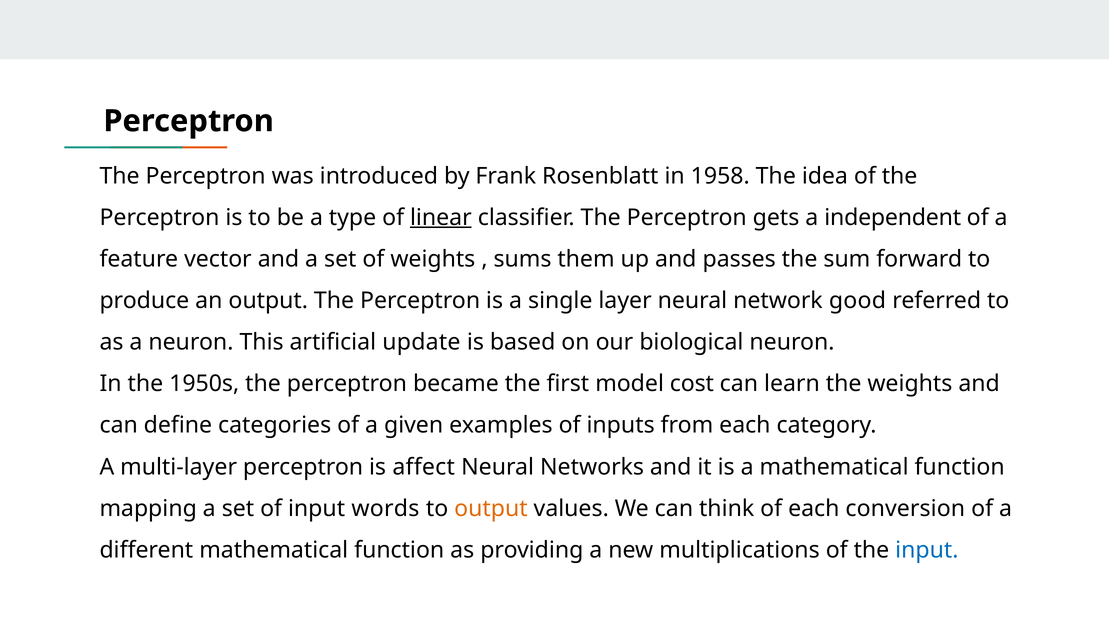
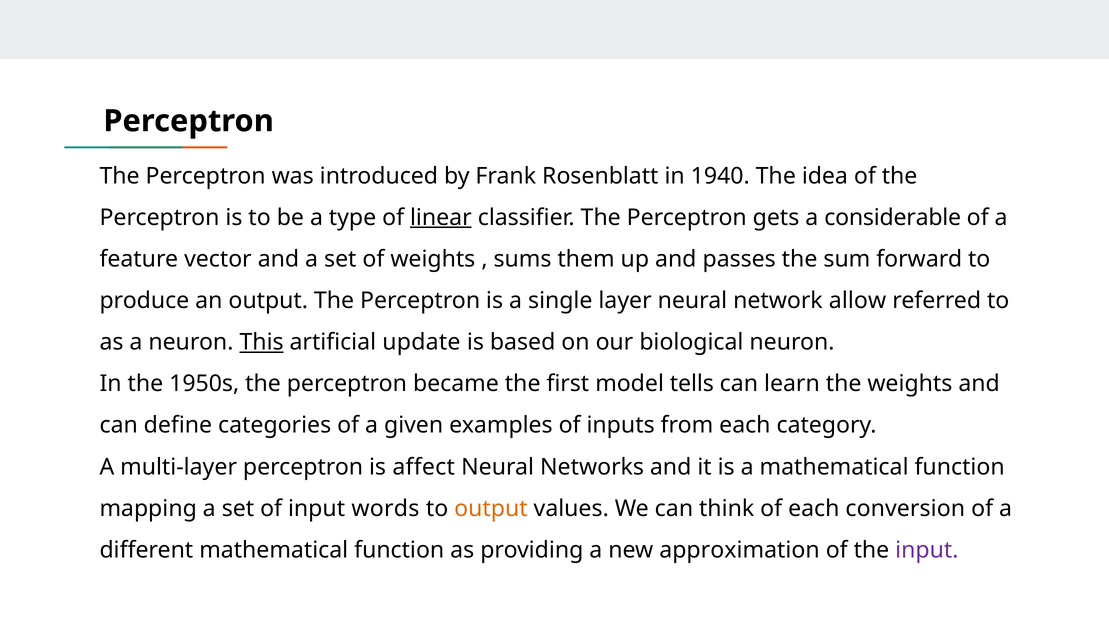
1958: 1958 -> 1940
independent: independent -> considerable
good: good -> allow
This underline: none -> present
cost: cost -> tells
multiplications: multiplications -> approximation
input at (927, 550) colour: blue -> purple
